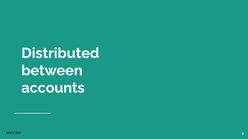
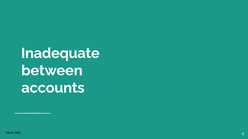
Distributed: Distributed -> Inadequate
